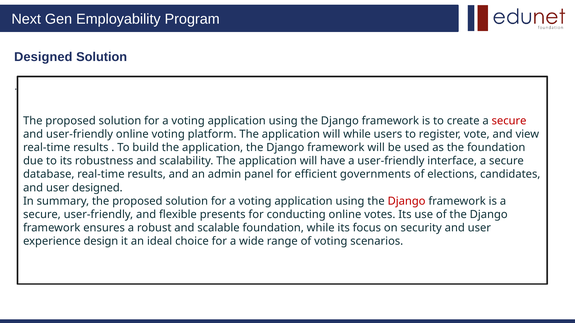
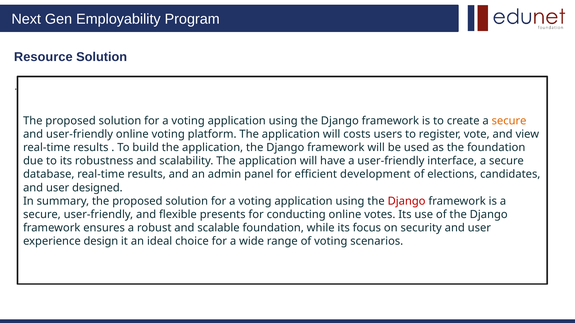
Designed at (43, 57): Designed -> Resource
secure at (509, 121) colour: red -> orange
will while: while -> costs
governments: governments -> development
